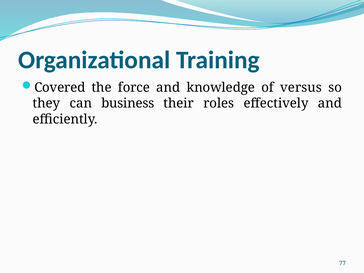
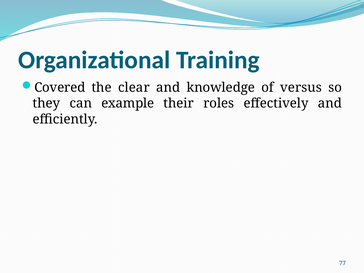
force: force -> clear
business: business -> example
